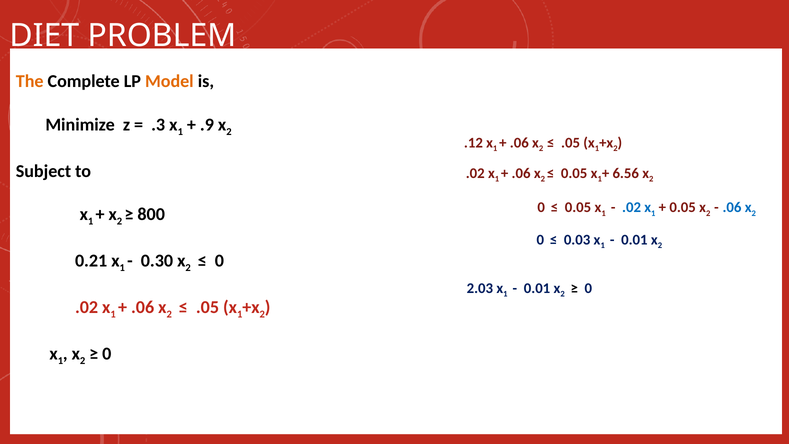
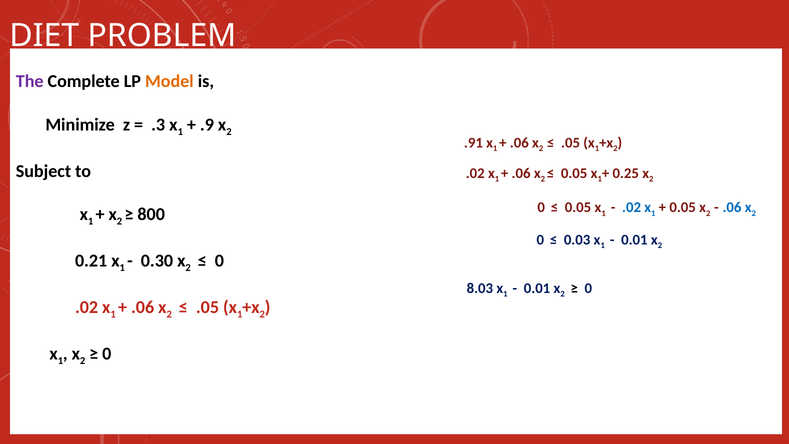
The colour: orange -> purple
.12: .12 -> .91
6.56: 6.56 -> 0.25
2.03: 2.03 -> 8.03
